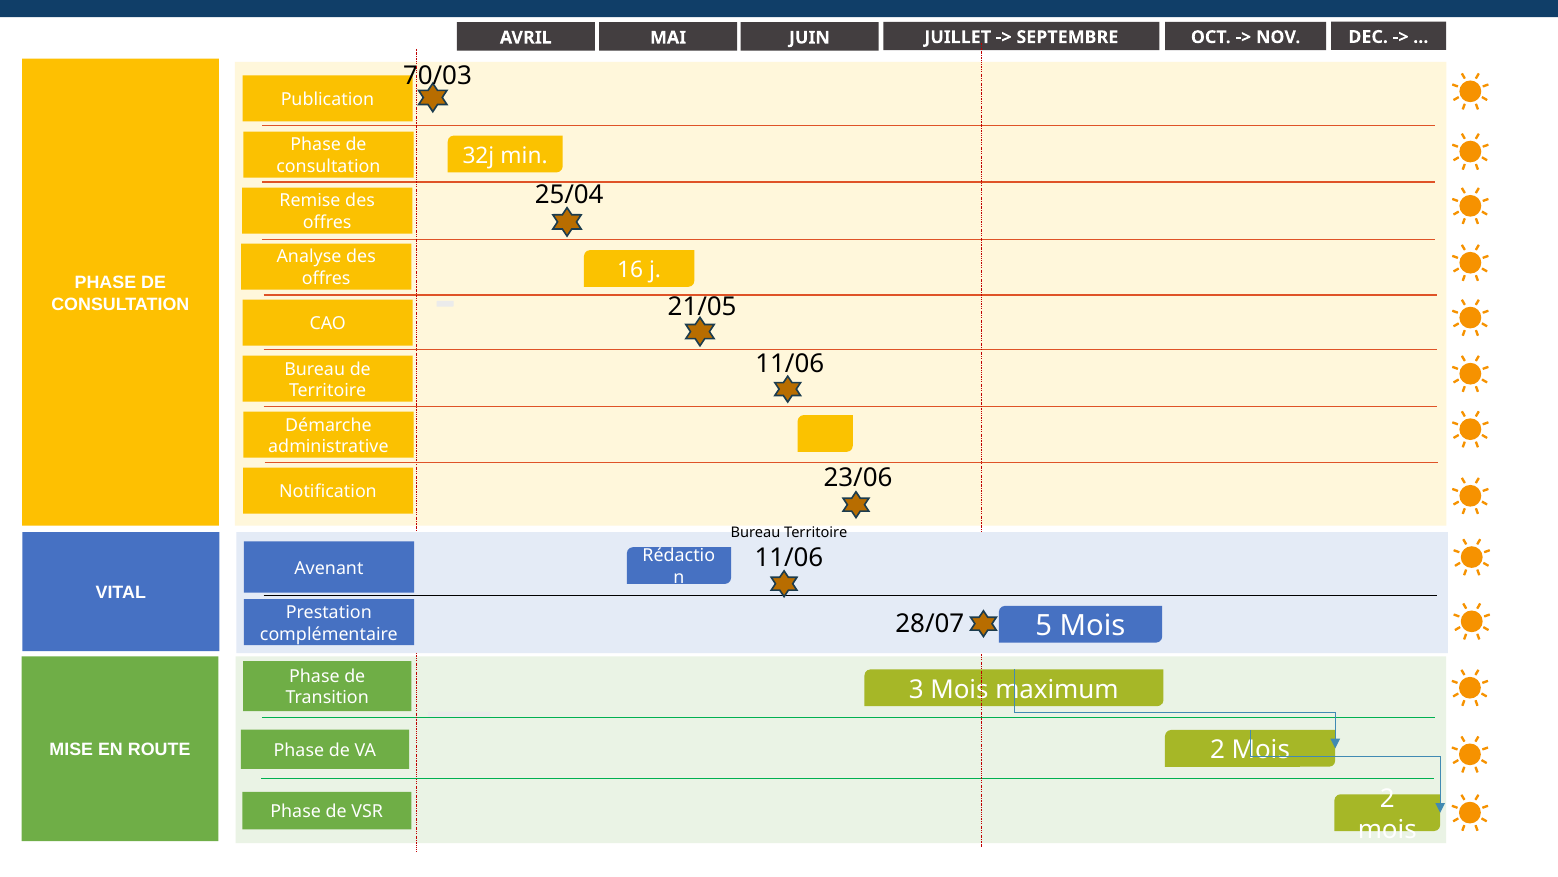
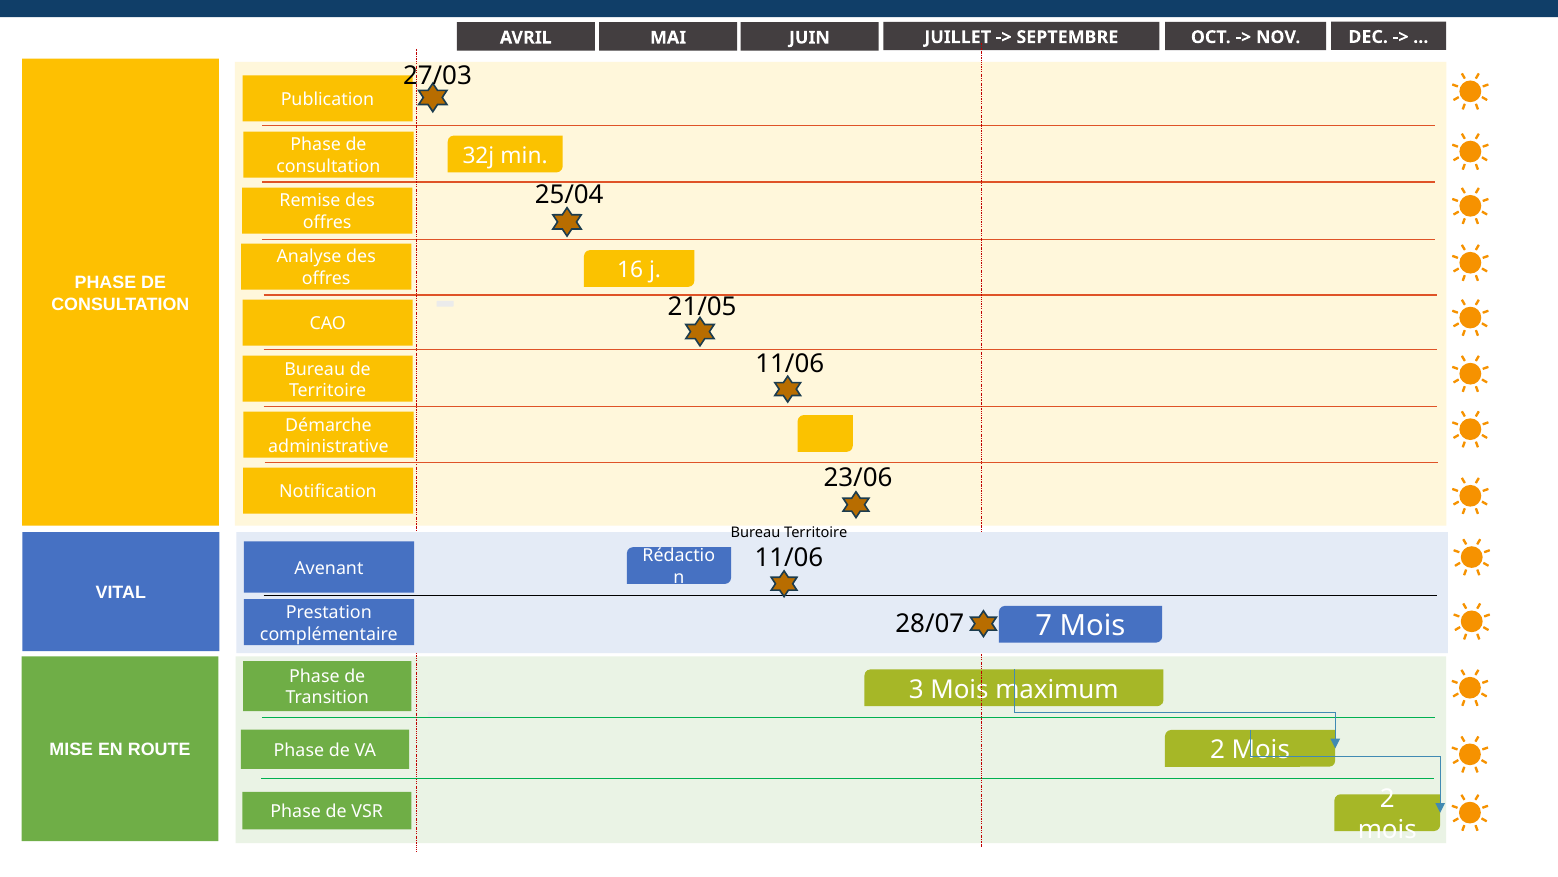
70/03: 70/03 -> 27/03
5: 5 -> 7
